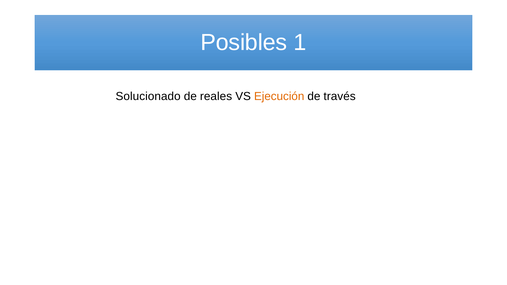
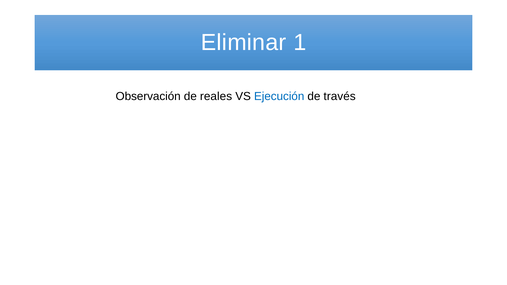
Posibles: Posibles -> Eliminar
Solucionado: Solucionado -> Observación
Ejecución colour: orange -> blue
